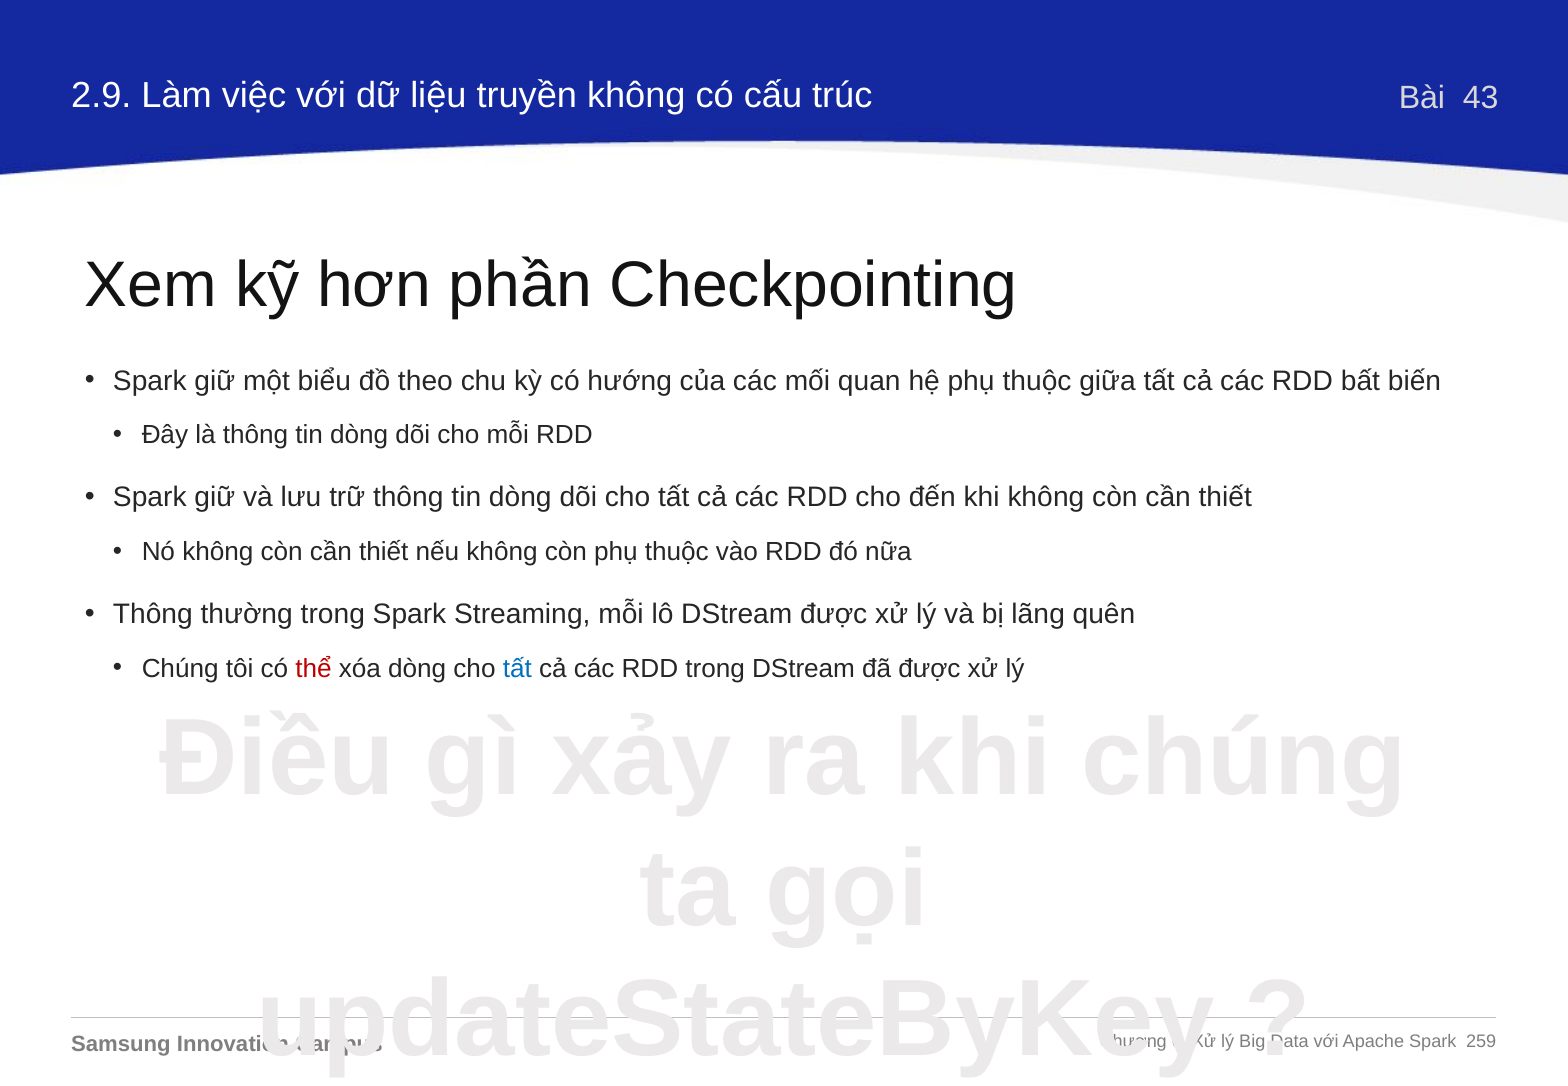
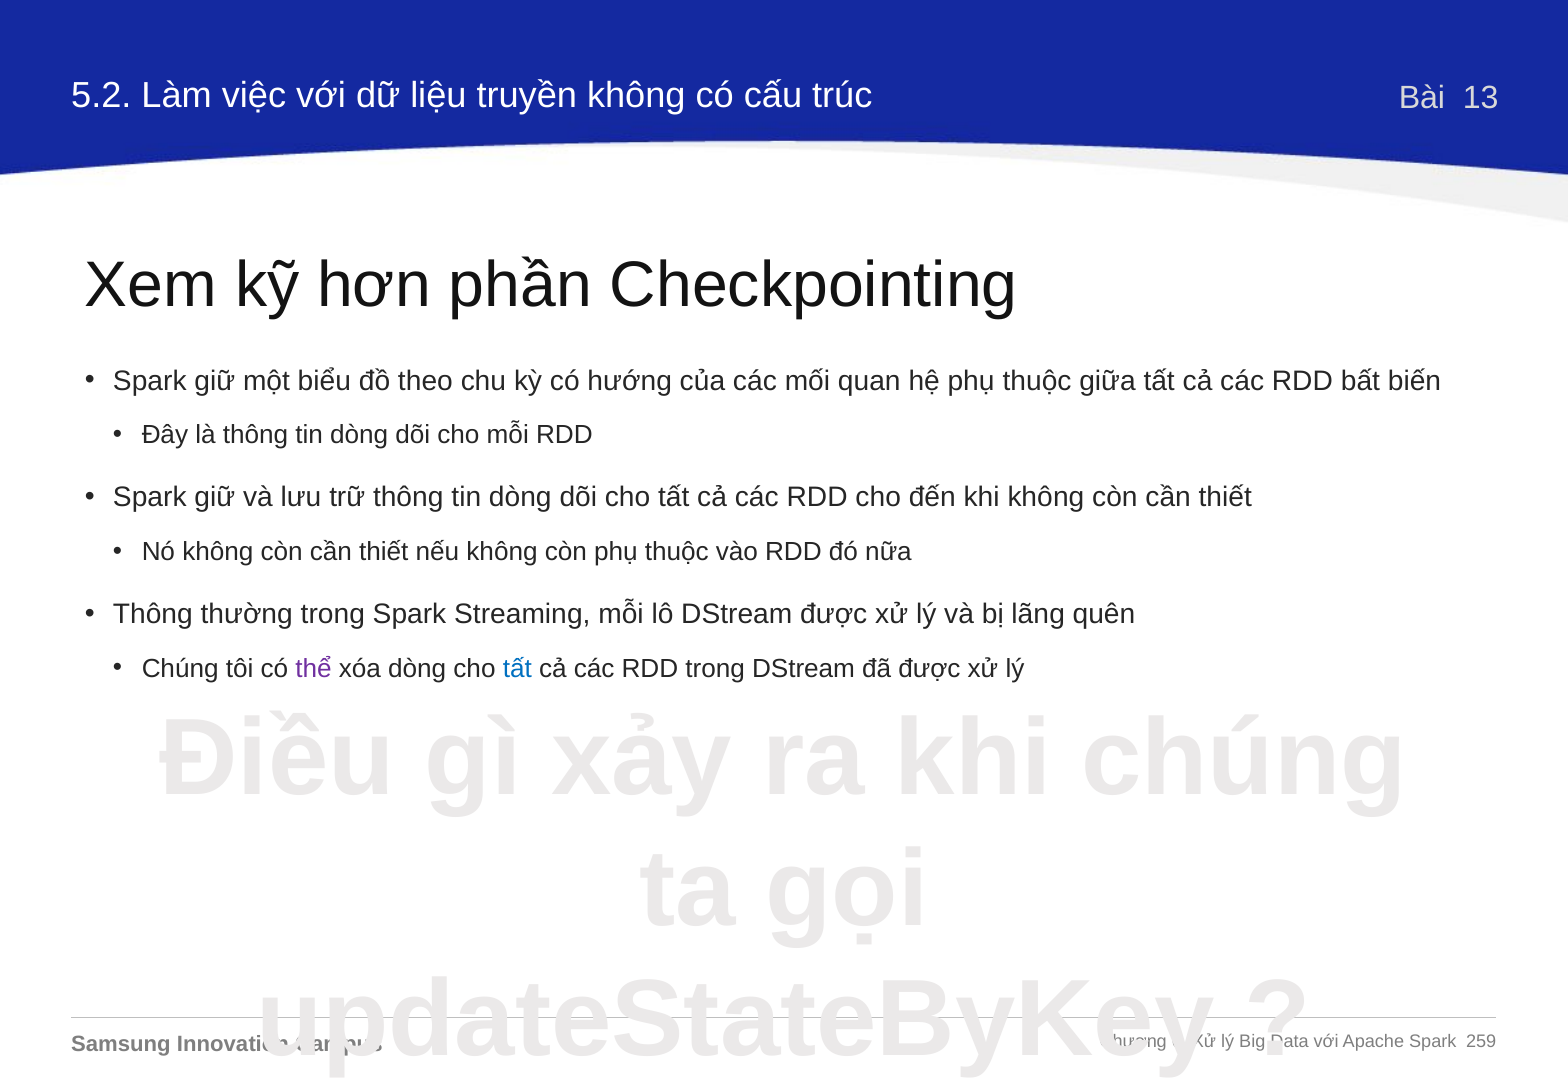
2.9: 2.9 -> 5.2
43: 43 -> 13
thể colour: red -> purple
